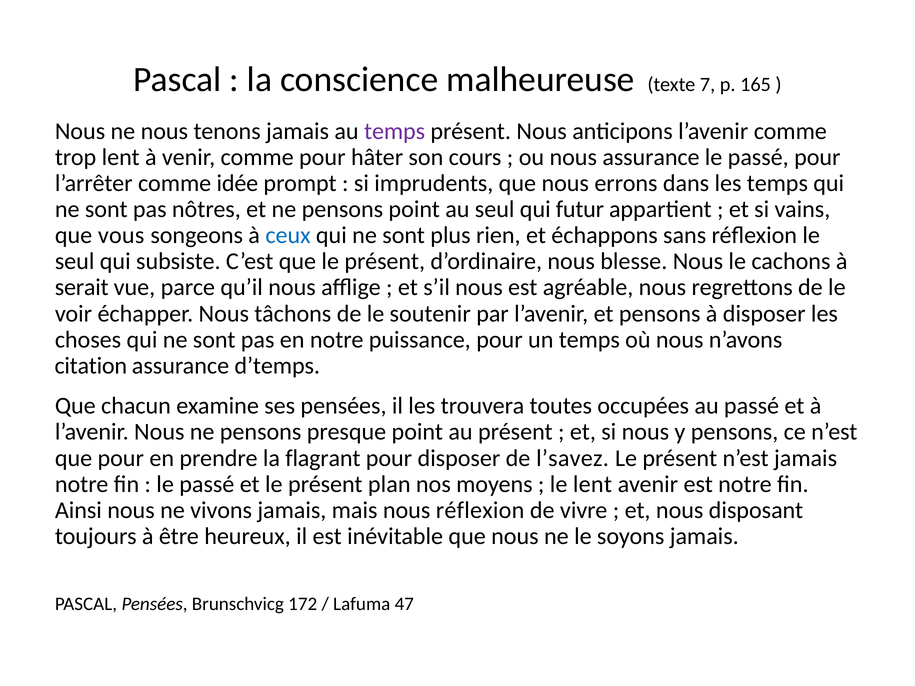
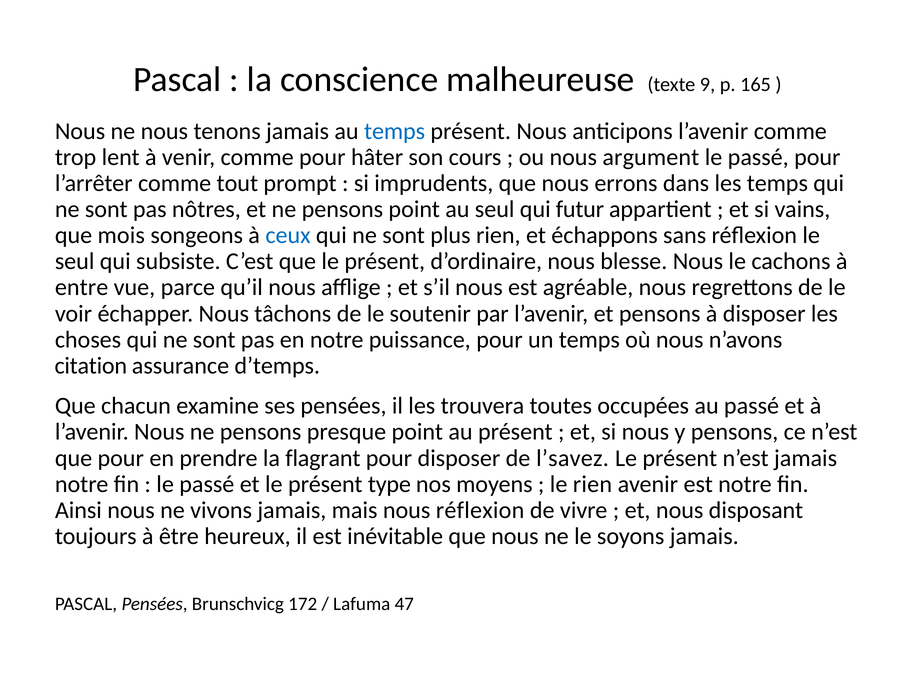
7: 7 -> 9
temps at (395, 131) colour: purple -> blue
nous assurance: assurance -> argument
idée: idée -> tout
vous: vous -> mois
serait: serait -> entre
plan: plan -> type
le lent: lent -> rien
